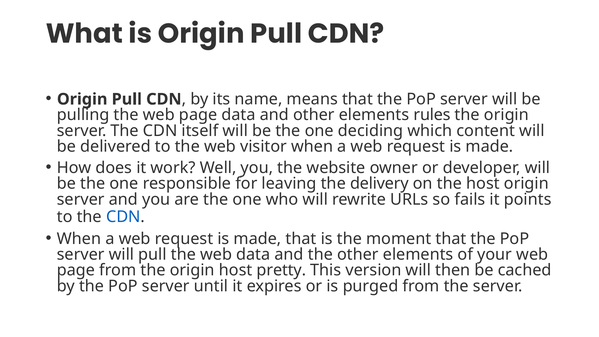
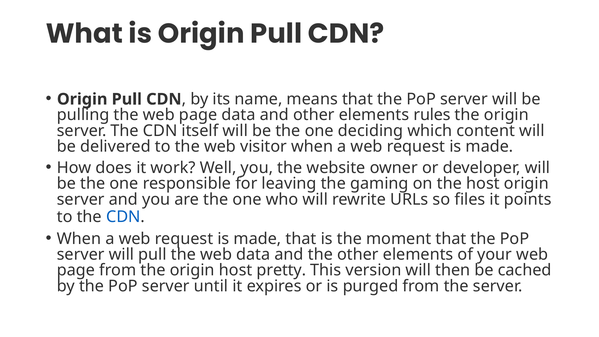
delivery: delivery -> gaming
fails: fails -> files
